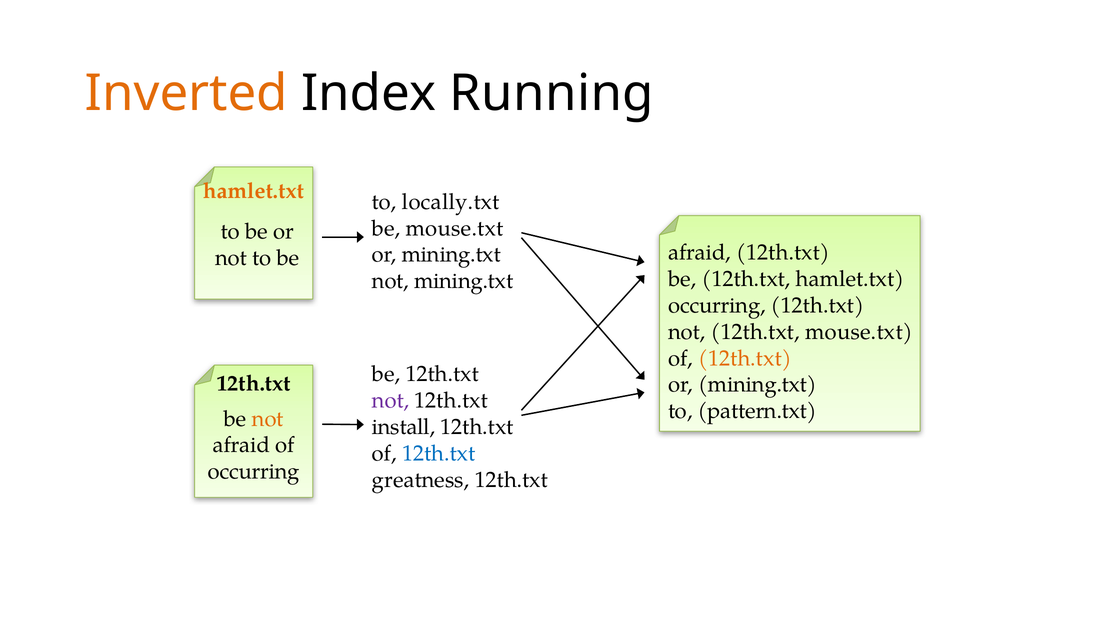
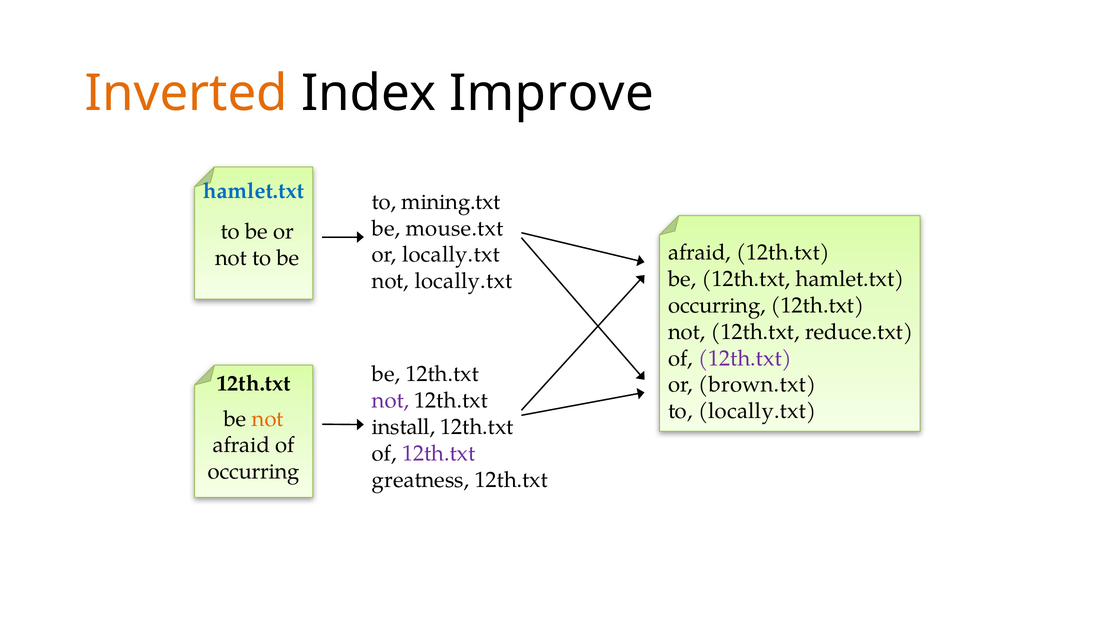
Running: Running -> Improve
hamlet.txt at (254, 191) colour: orange -> blue
locally.txt: locally.txt -> mining.txt
mining.txt at (451, 255): mining.txt -> locally.txt
not mining.txt: mining.txt -> locally.txt
12th.txt mouse.txt: mouse.txt -> reduce.txt
12th.txt at (745, 358) colour: orange -> purple
mining.txt at (757, 385): mining.txt -> brown.txt
to pattern.txt: pattern.txt -> locally.txt
12th.txt at (439, 453) colour: blue -> purple
